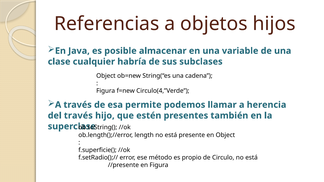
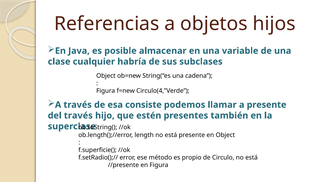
permite: permite -> consiste
a herencia: herencia -> presente
